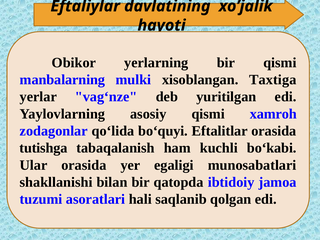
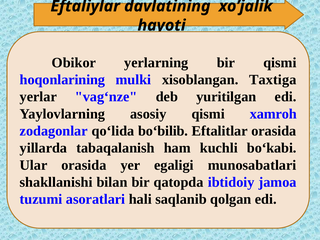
manbalarning: manbalarning -> hoqonlarining
bo‘quyi: bo‘quyi -> bo‘bilib
tutishga: tutishga -> yillarda
